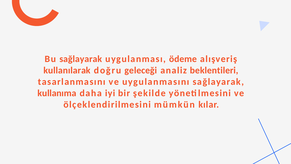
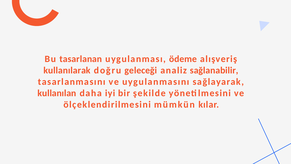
Bu sağlayarak: sağlayarak -> tasarlanan
beklentileri: beklentileri -> sağlanabilir
kullanıma: kullanıma -> kullanılan
